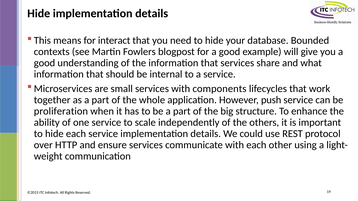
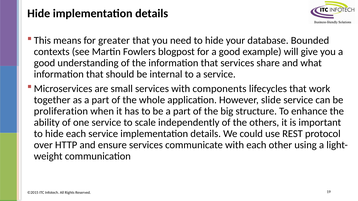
interact: interact -> greater
push: push -> slide
